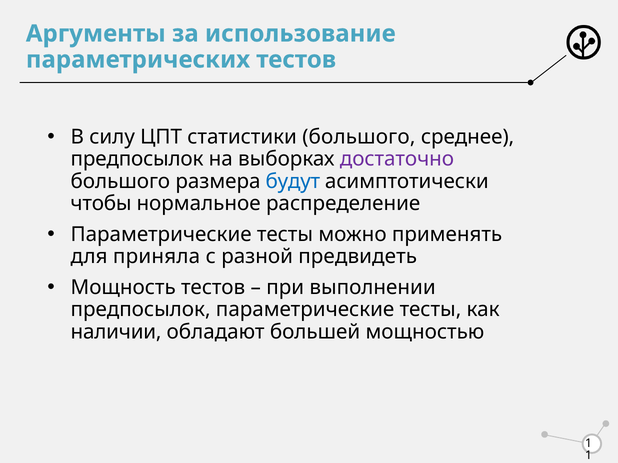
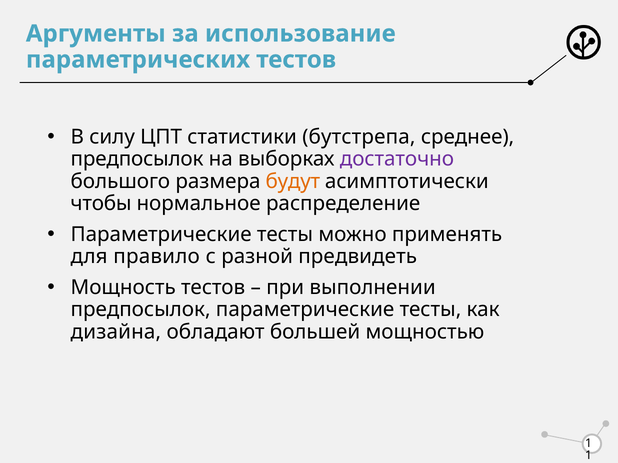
статистики большого: большого -> бутстрепа
будут colour: blue -> orange
приняла: приняла -> правило
наличии: наличии -> дизайна
